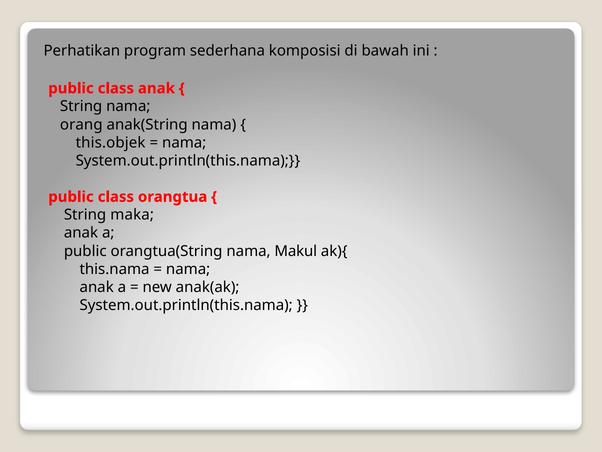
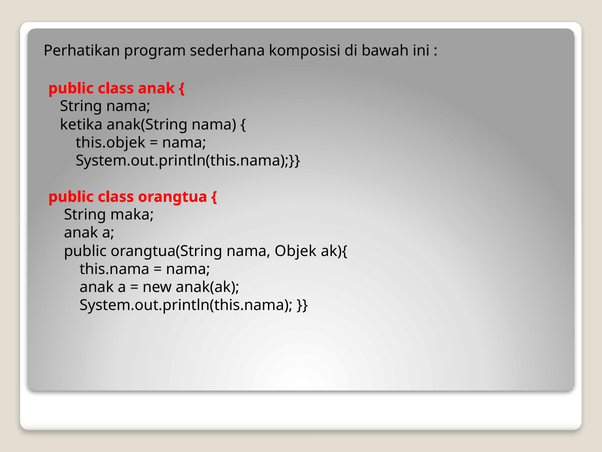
orang: orang -> ketika
Makul: Makul -> Objek
